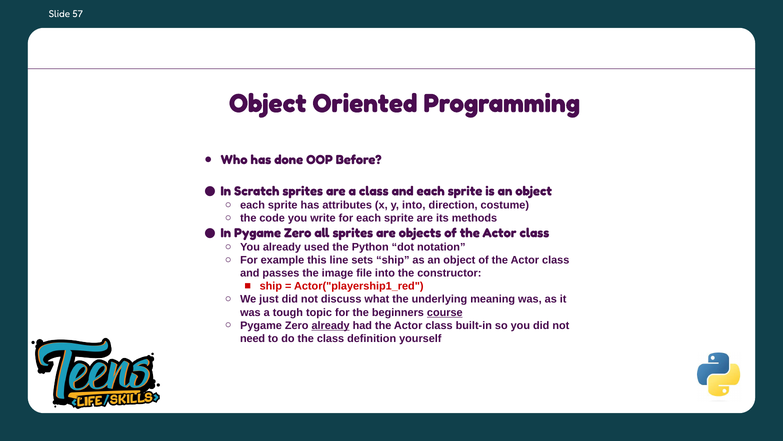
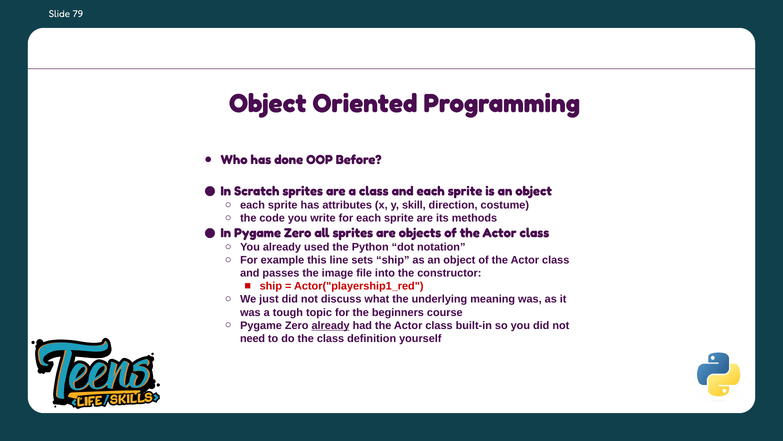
57: 57 -> 79
y into: into -> skill
course underline: present -> none
